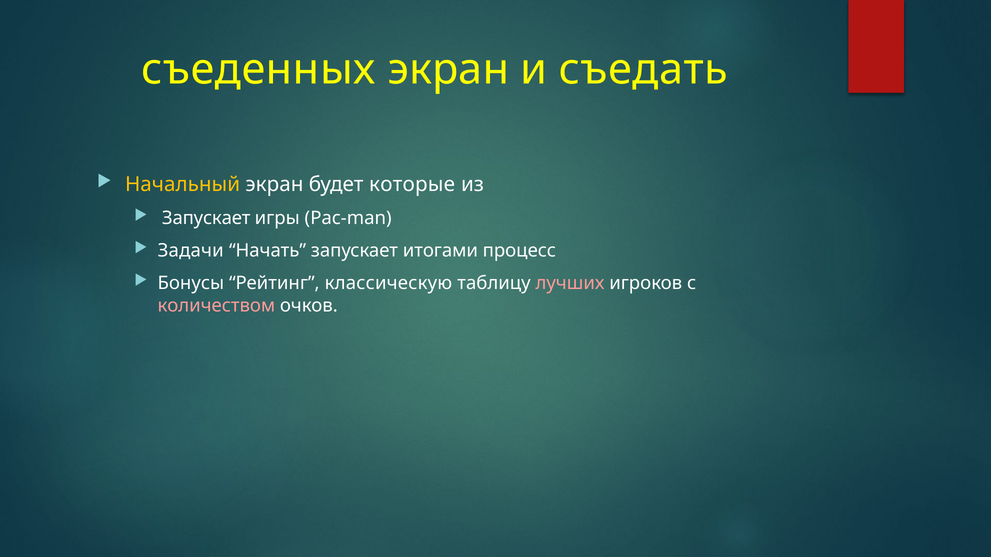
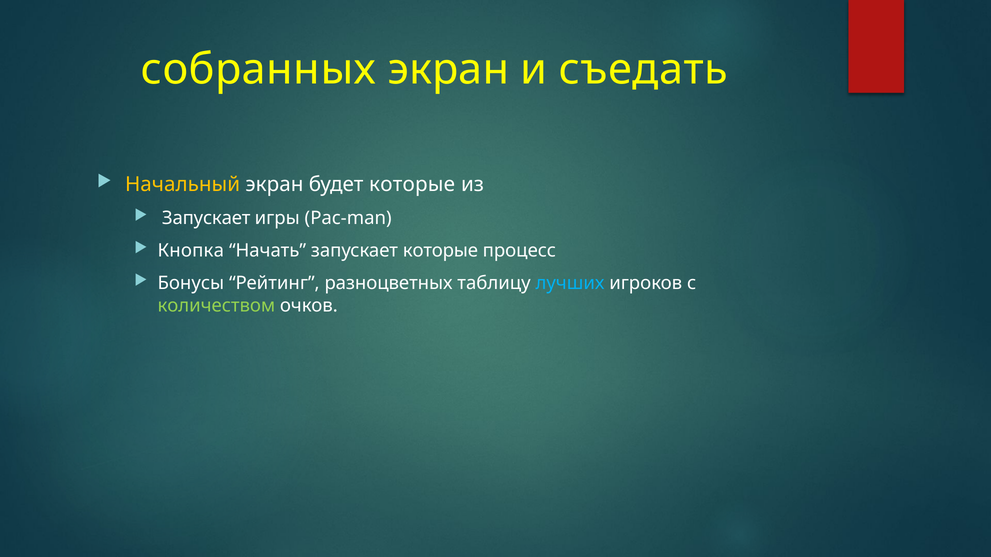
съеденных: съеденных -> собранных
Задачи: Задачи -> Кнопка
запускает итогами: итогами -> которые
классическую: классическую -> разноцветных
лучших colour: pink -> light blue
количеством colour: pink -> light green
